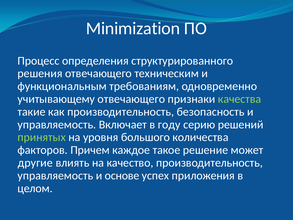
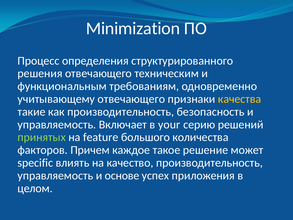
качества colour: light green -> yellow
году: году -> your
уровня: уровня -> feature
другие: другие -> specific
